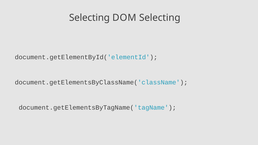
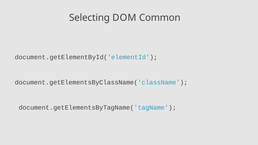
DOM Selecting: Selecting -> Common
